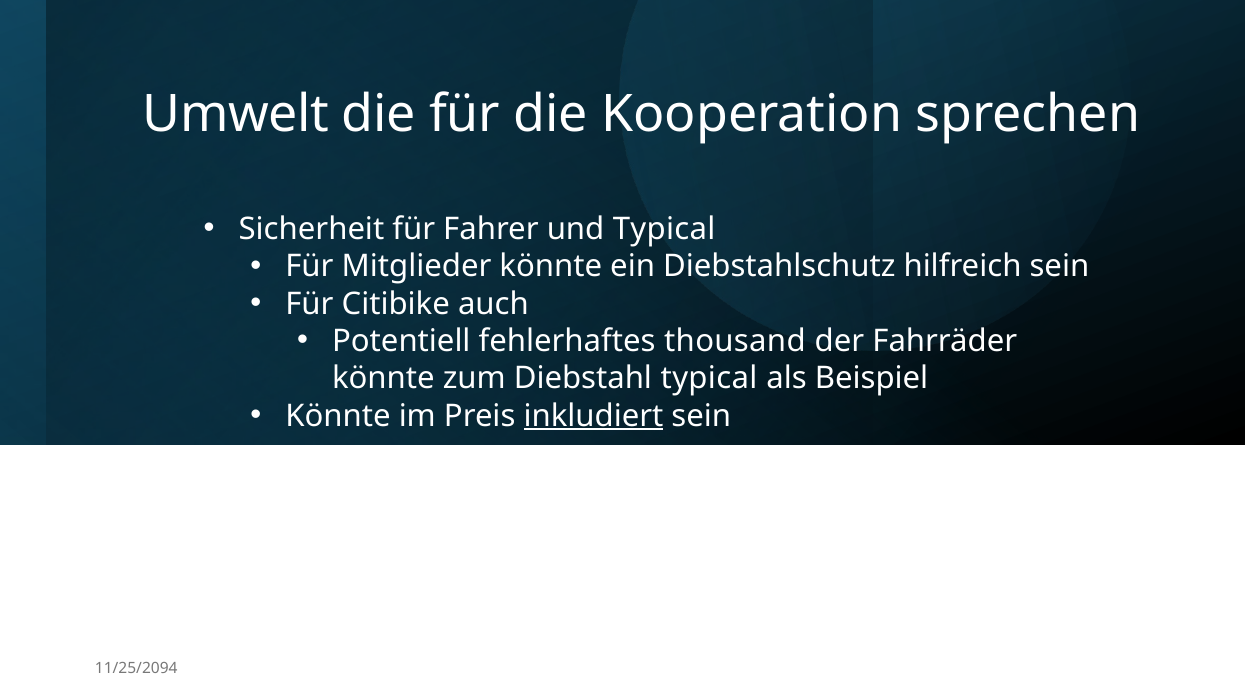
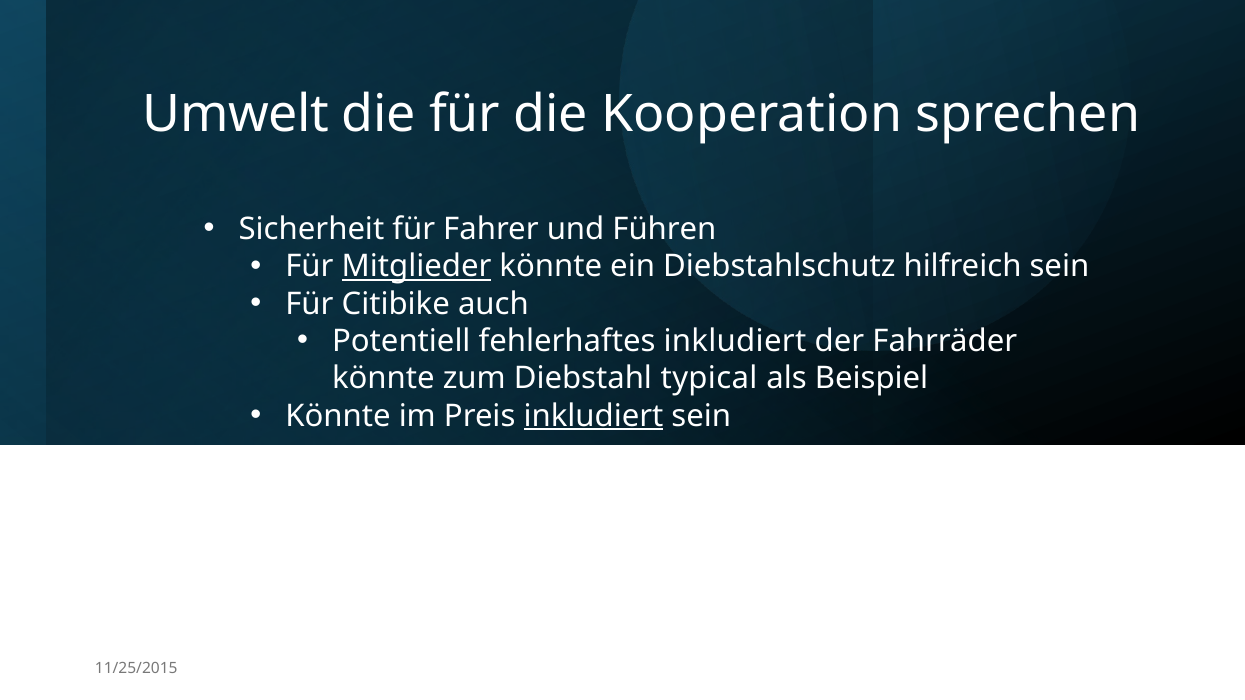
und Typical: Typical -> Führen
Mitglieder underline: none -> present
fehlerhaftes thousand: thousand -> inkludiert
11/25/2094: 11/25/2094 -> 11/25/2015
